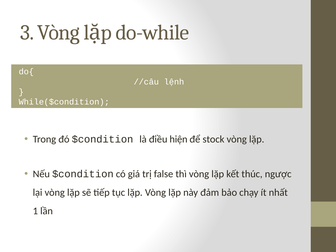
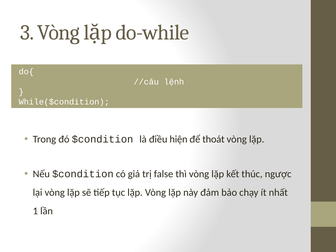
stock: stock -> thoát
